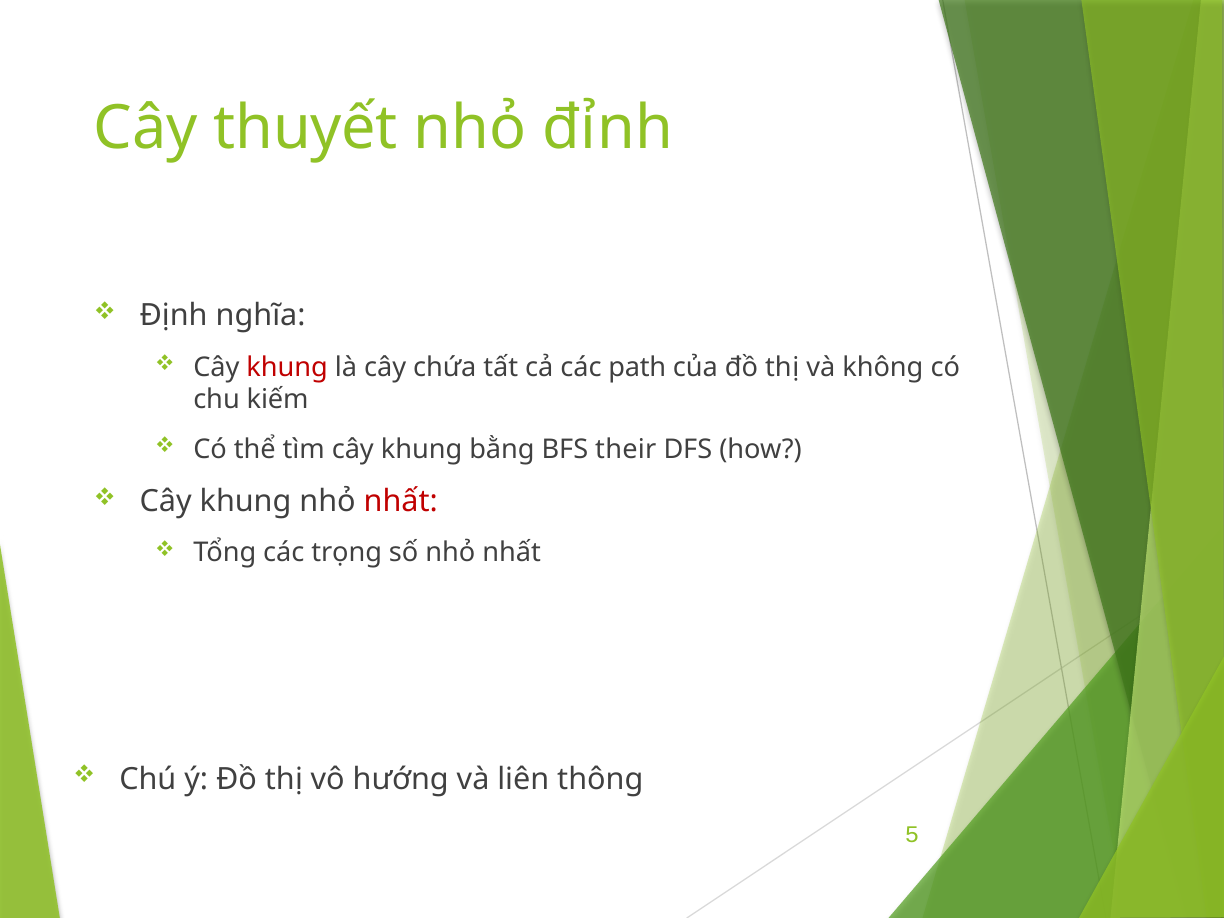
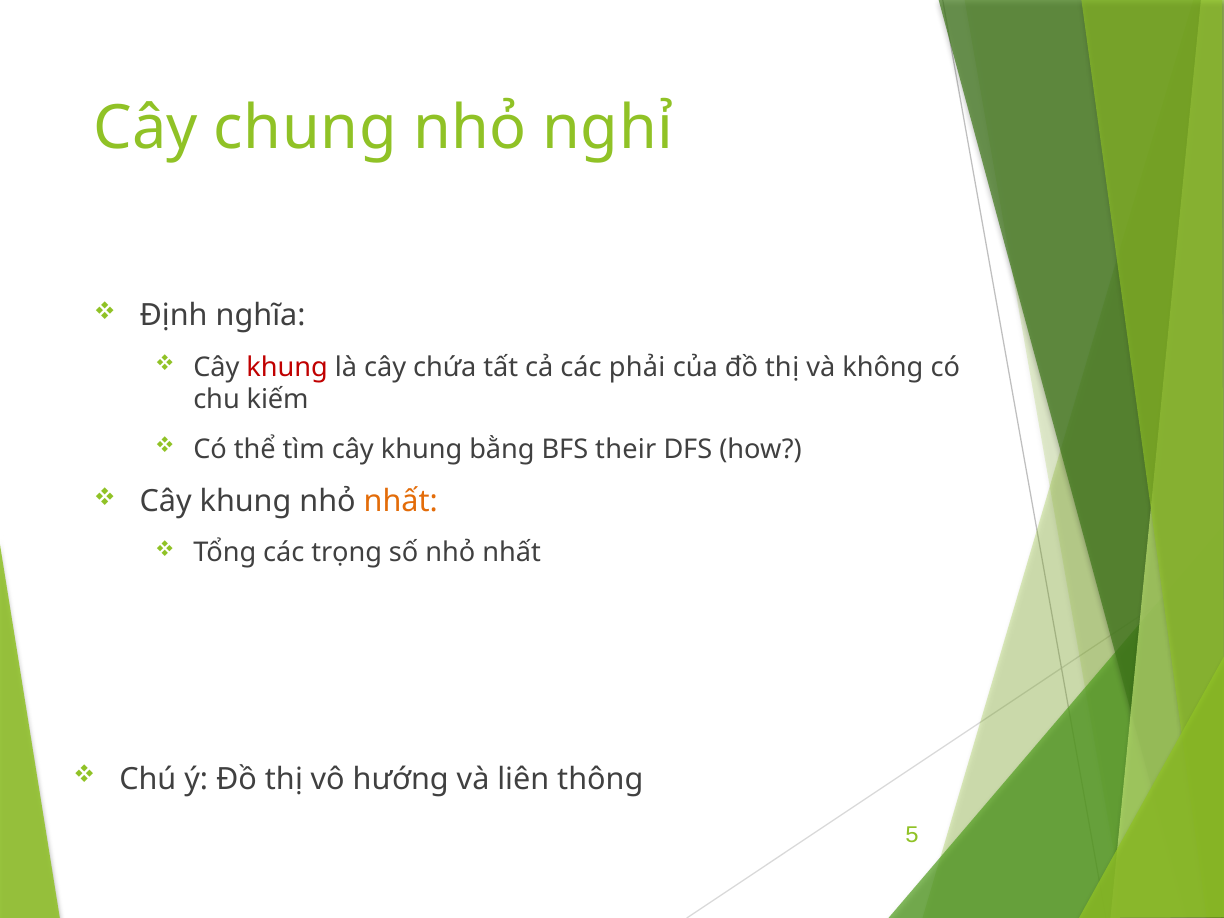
thuyết: thuyết -> chung
đỉnh: đỉnh -> nghỉ
path: path -> phải
nhất at (401, 501) colour: red -> orange
